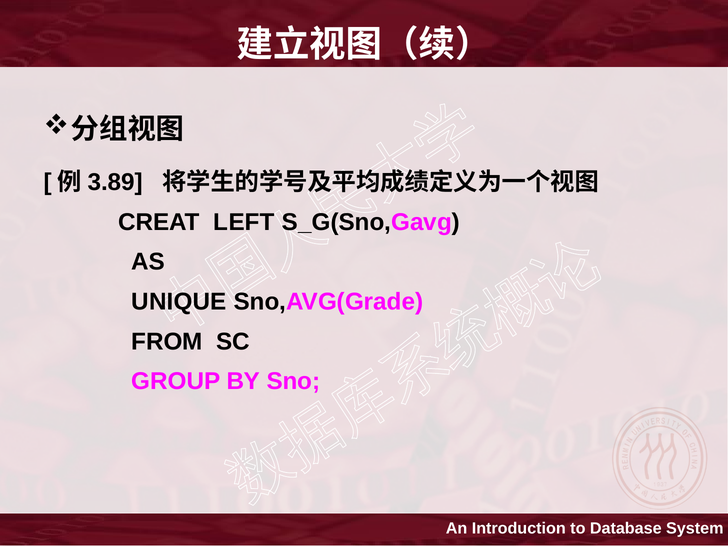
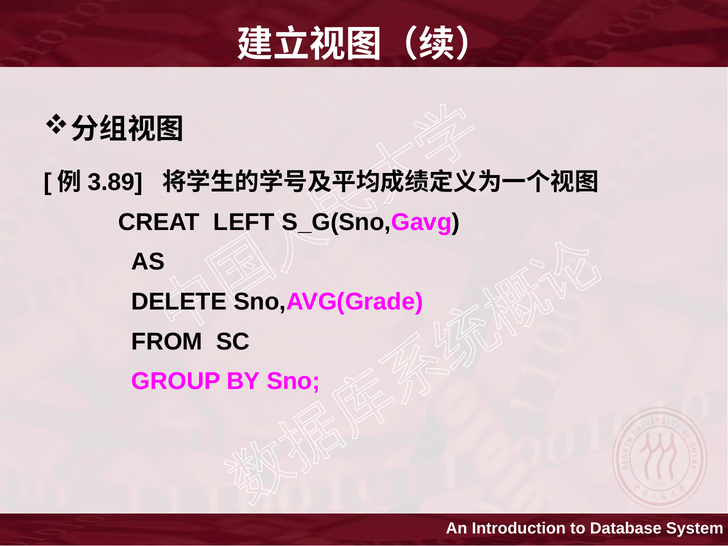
UNIQUE: UNIQUE -> DELETE
